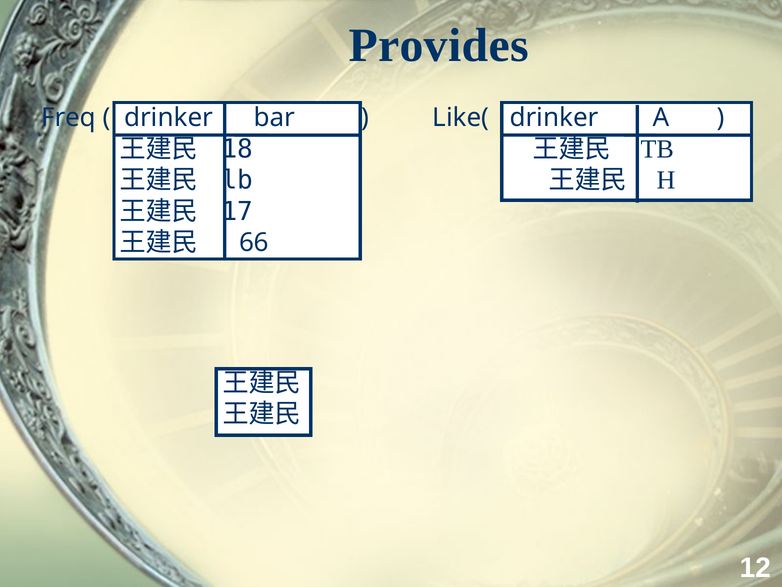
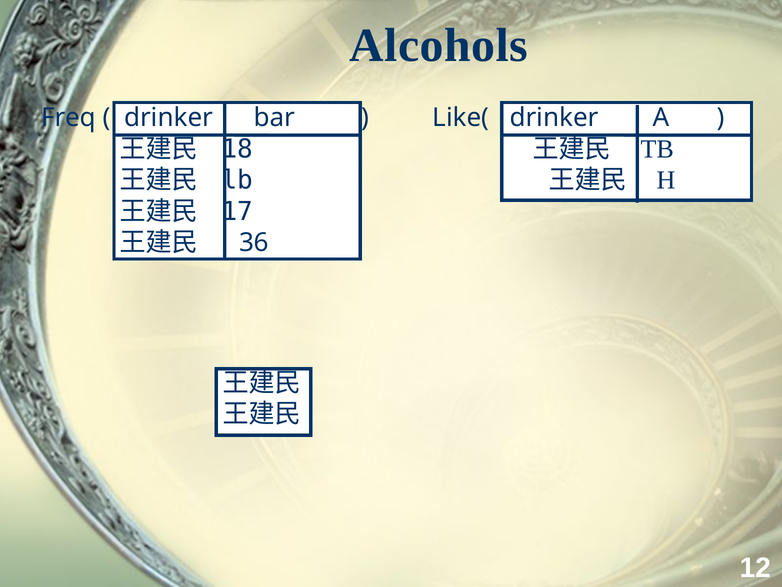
Provides: Provides -> Alcohols
66: 66 -> 36
